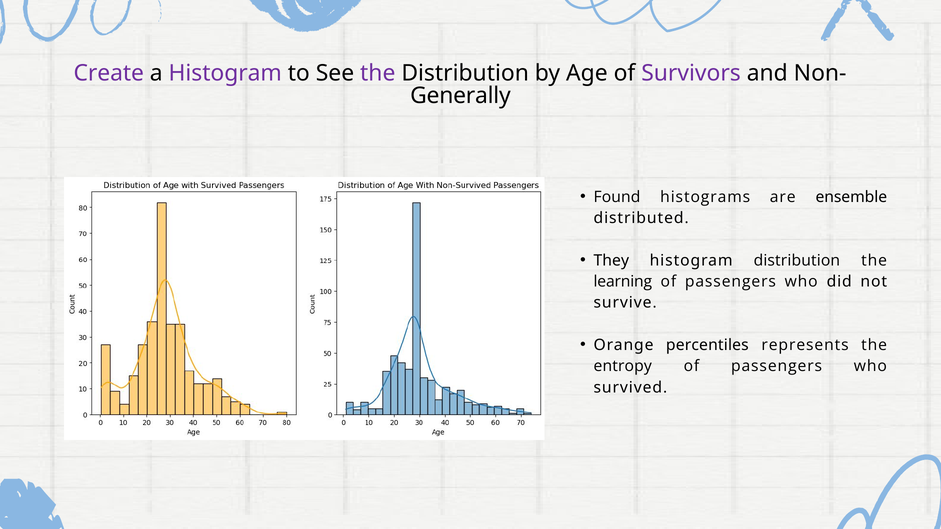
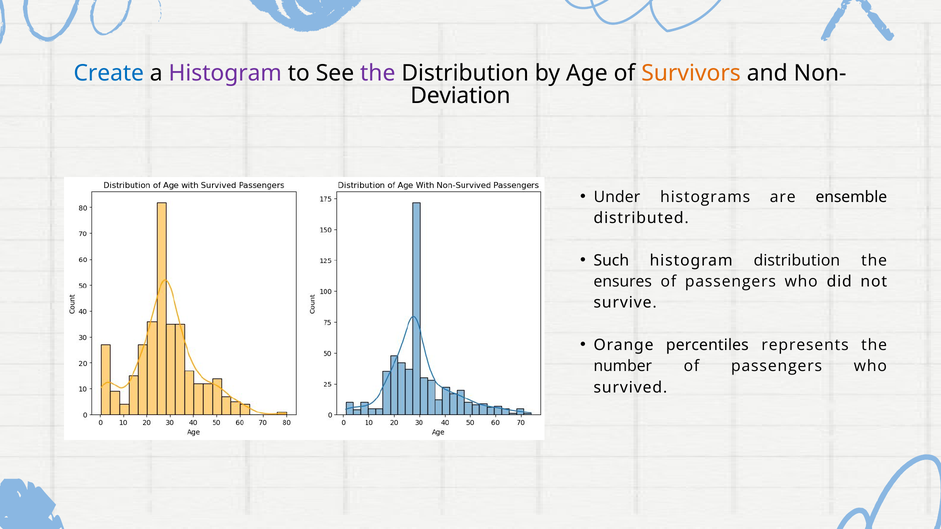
Create colour: purple -> blue
Survivors colour: purple -> orange
Generally: Generally -> Deviation
Found: Found -> Under
They: They -> Such
learning: learning -> ensures
entropy: entropy -> number
